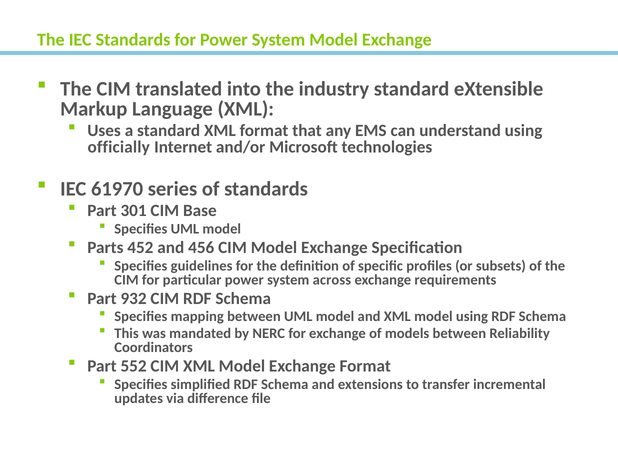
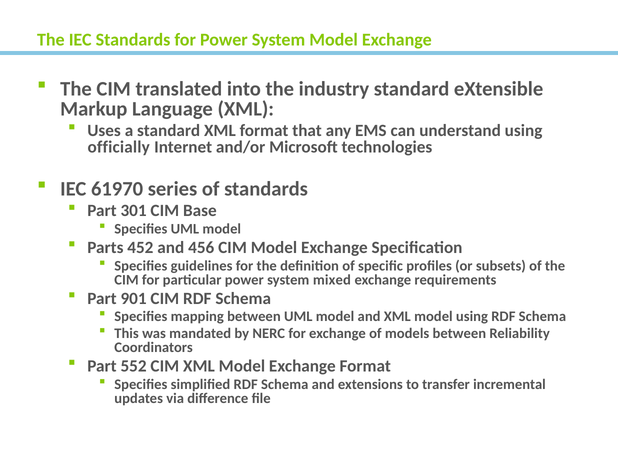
across: across -> mixed
932: 932 -> 901
